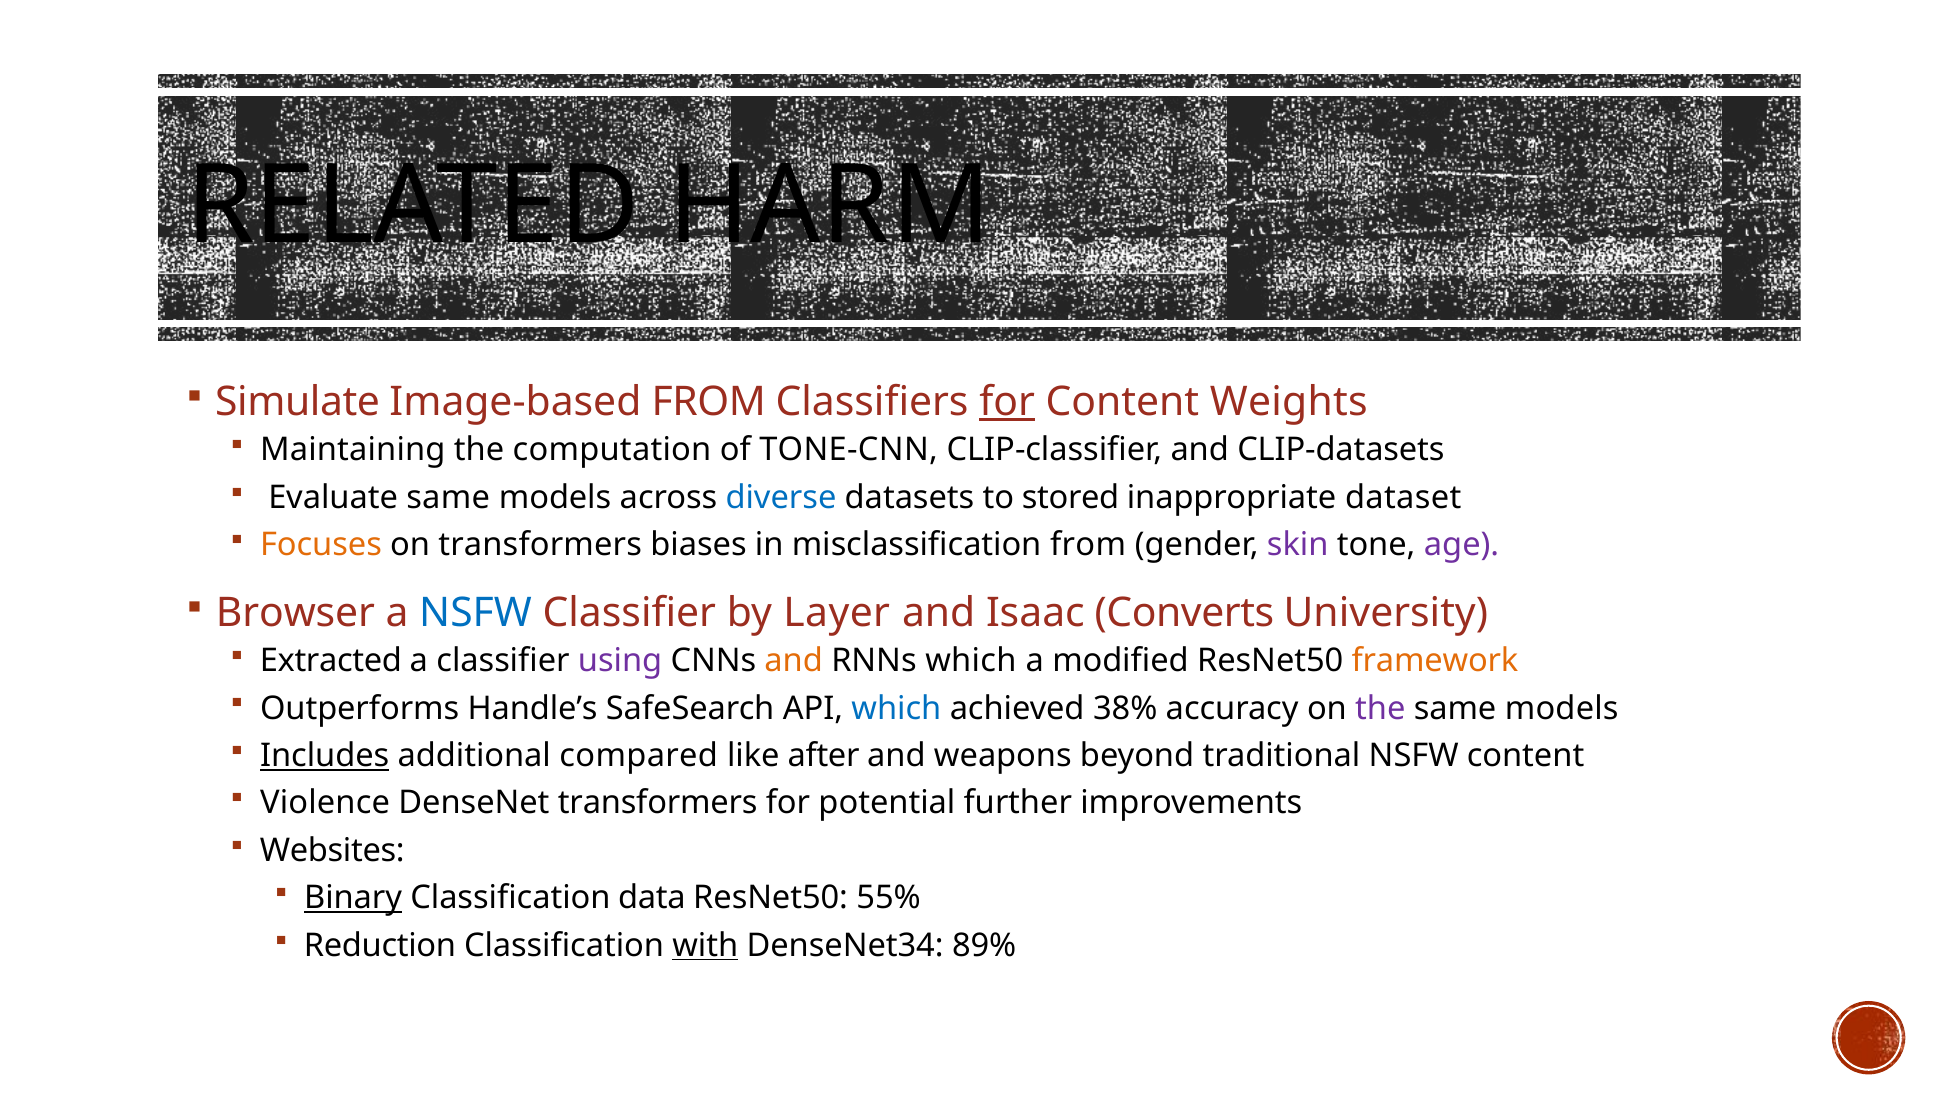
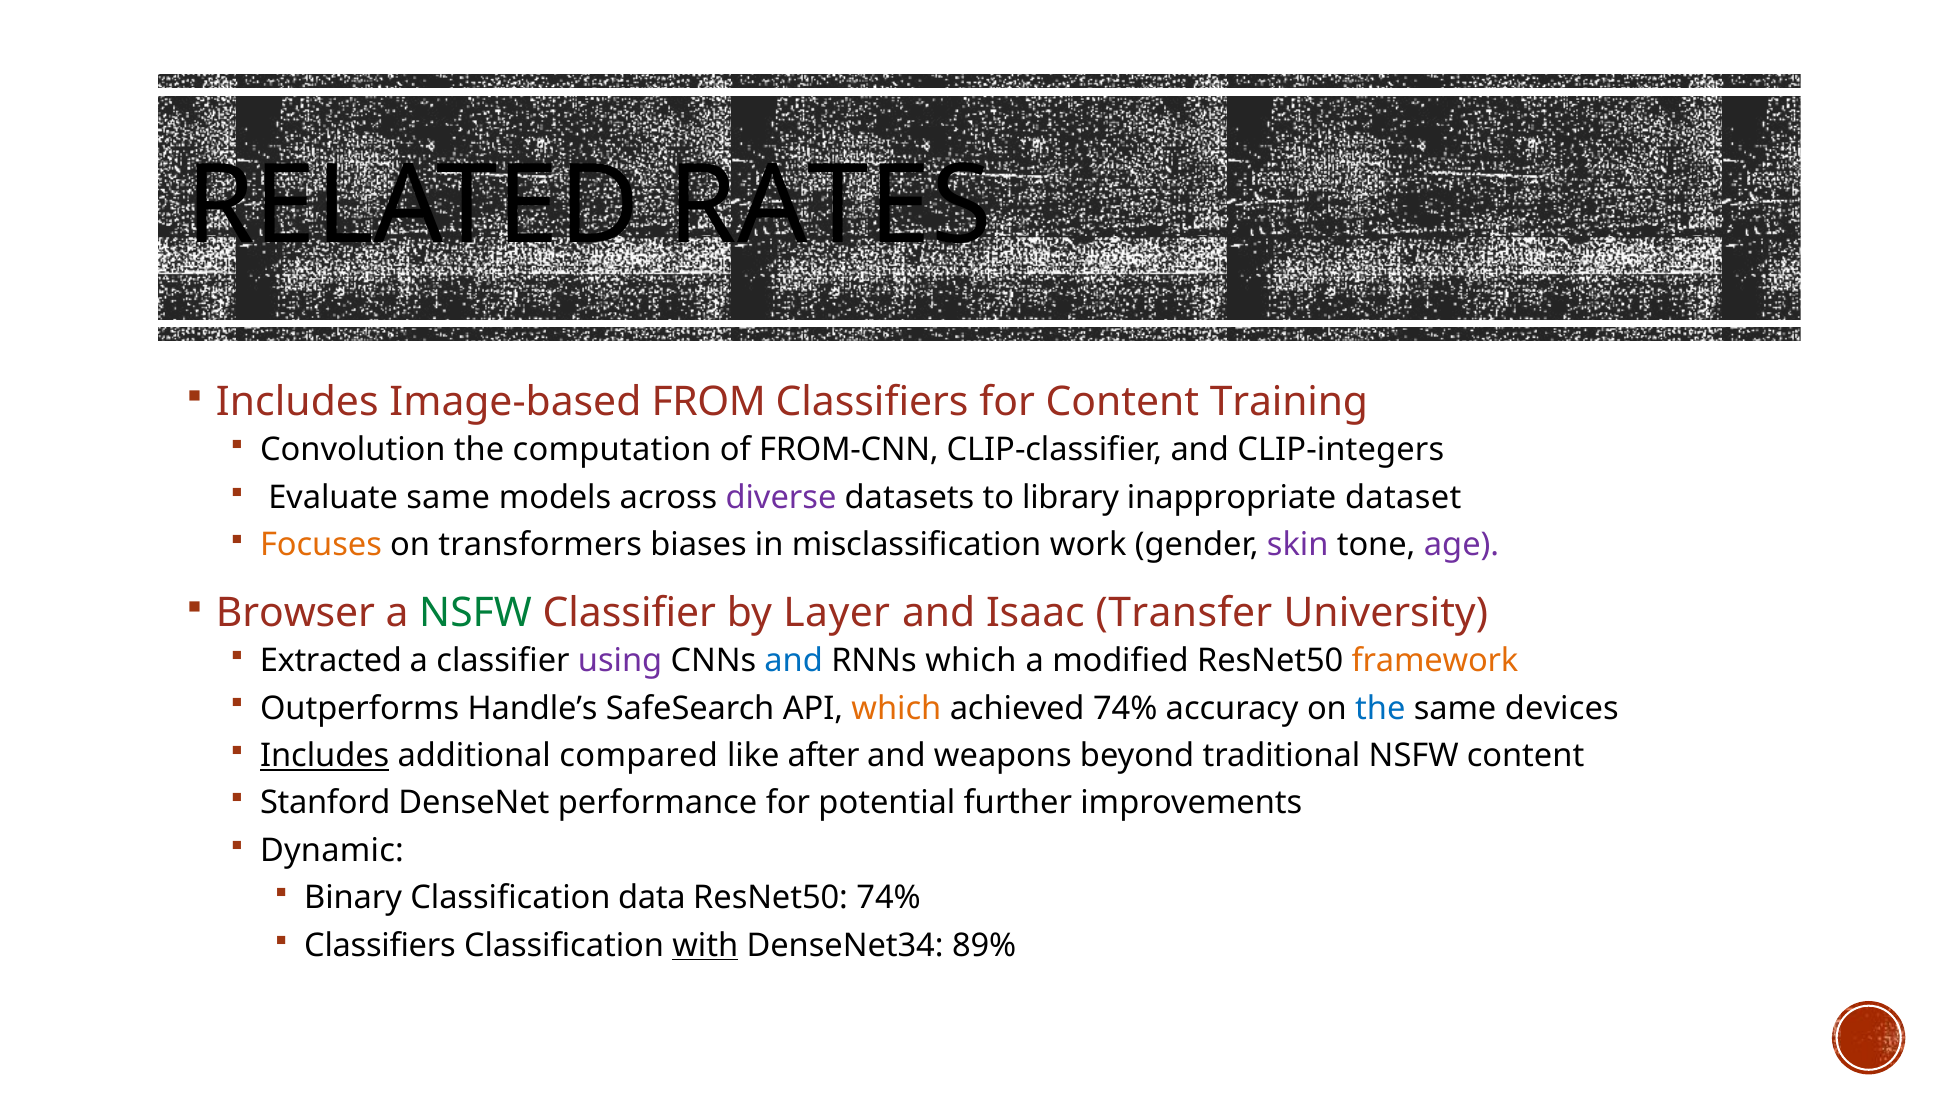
HARM: HARM -> RATES
Simulate at (298, 402): Simulate -> Includes
for at (1007, 402) underline: present -> none
Weights: Weights -> Training
Maintaining: Maintaining -> Convolution
TONE-CNN: TONE-CNN -> FROM-CNN
CLIP-datasets: CLIP-datasets -> CLIP-integers
diverse colour: blue -> purple
stored: stored -> library
misclassification from: from -> work
NSFW at (476, 613) colour: blue -> green
Converts: Converts -> Transfer
and at (794, 661) colour: orange -> blue
which at (896, 708) colour: blue -> orange
achieved 38%: 38% -> 74%
the at (1380, 708) colour: purple -> blue
models at (1562, 708): models -> devices
Violence: Violence -> Stanford
DenseNet transformers: transformers -> performance
Websites: Websites -> Dynamic
Binary underline: present -> none
ResNet50 55%: 55% -> 74%
Reduction at (380, 945): Reduction -> Classifiers
